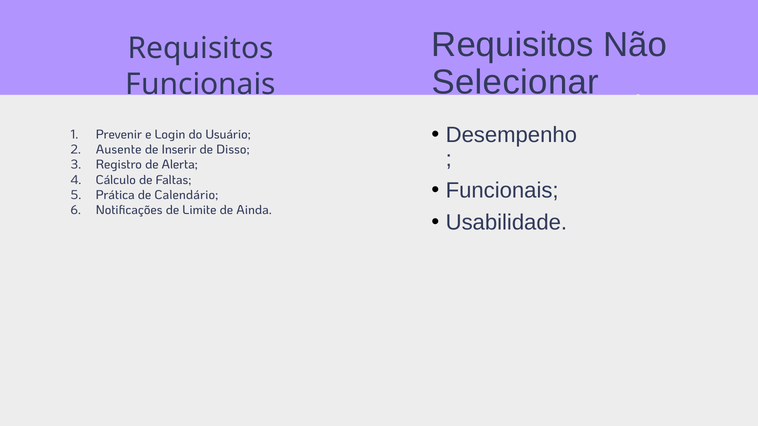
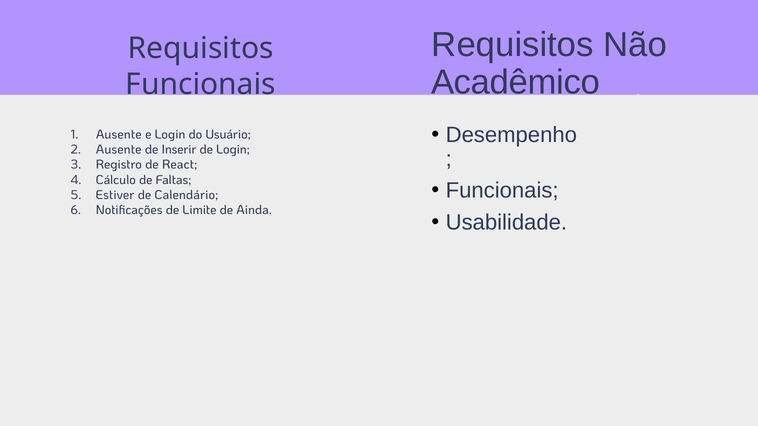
Selecionar: Selecionar -> Acadêmico
Prevenir at (119, 135): Prevenir -> Ausente
de Disso: Disso -> Login
Alerta: Alerta -> React
Prática: Prática -> Estiver
